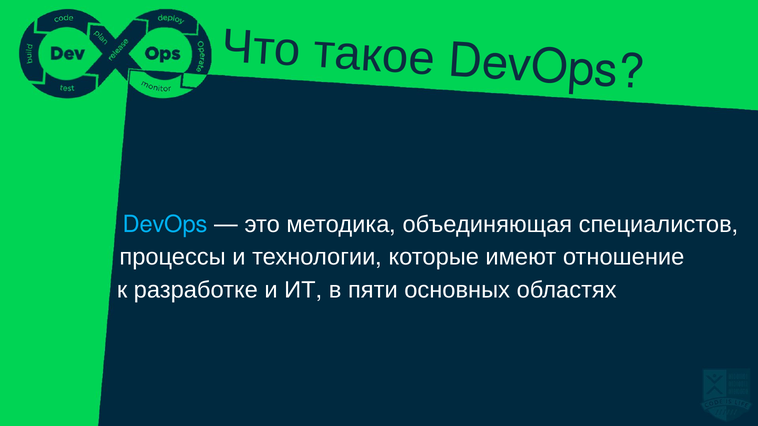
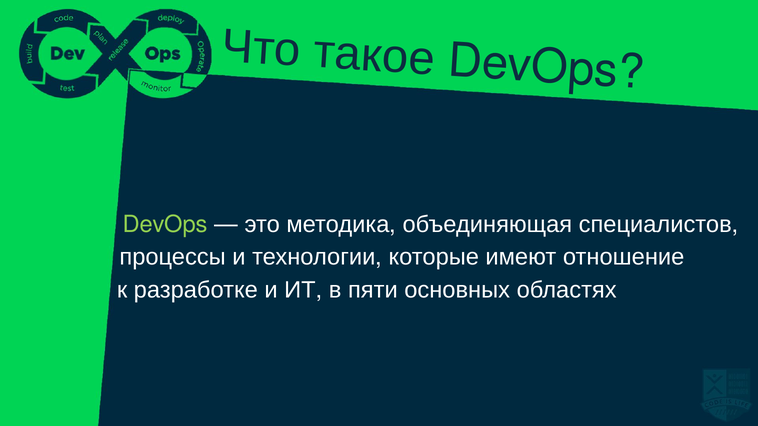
DevOps colour: light blue -> light green
